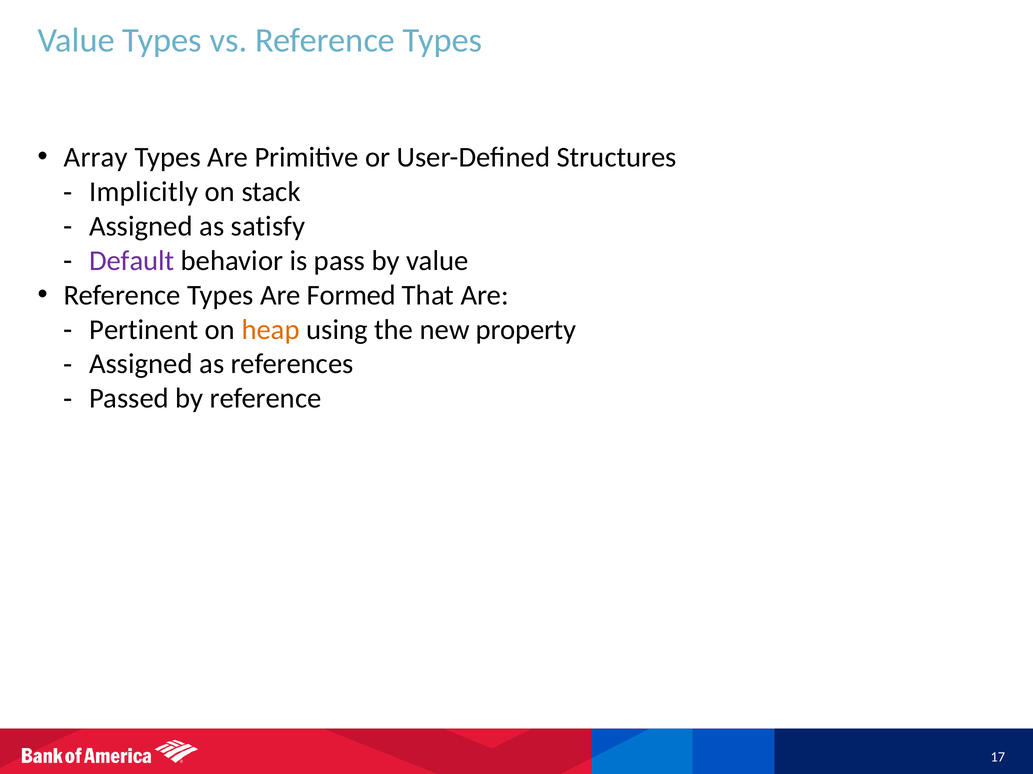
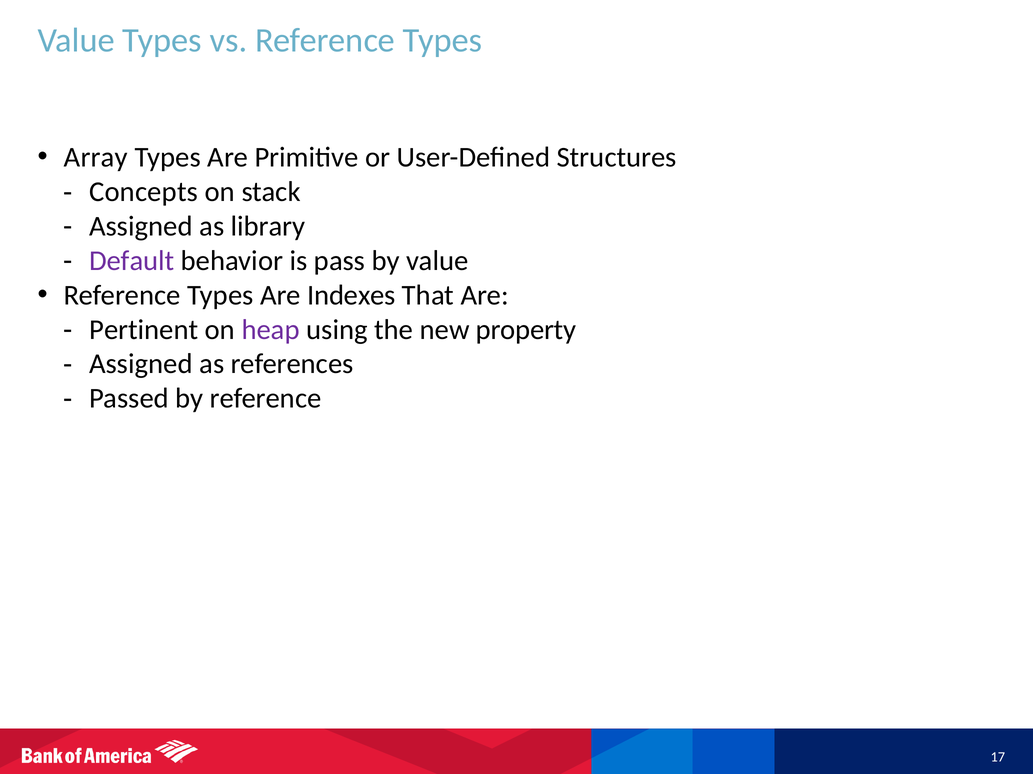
Implicitly: Implicitly -> Concepts
satisfy: satisfy -> library
Formed: Formed -> Indexes
heap colour: orange -> purple
